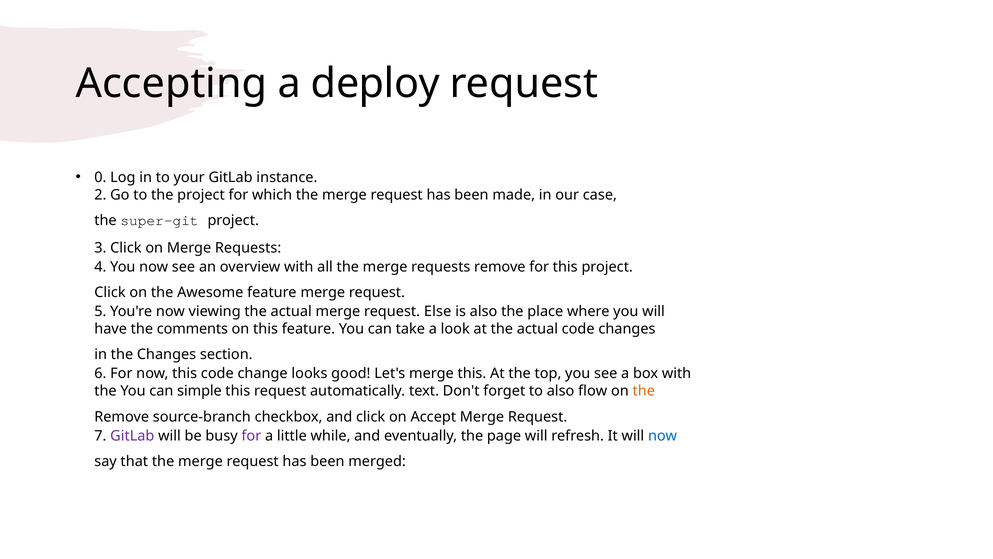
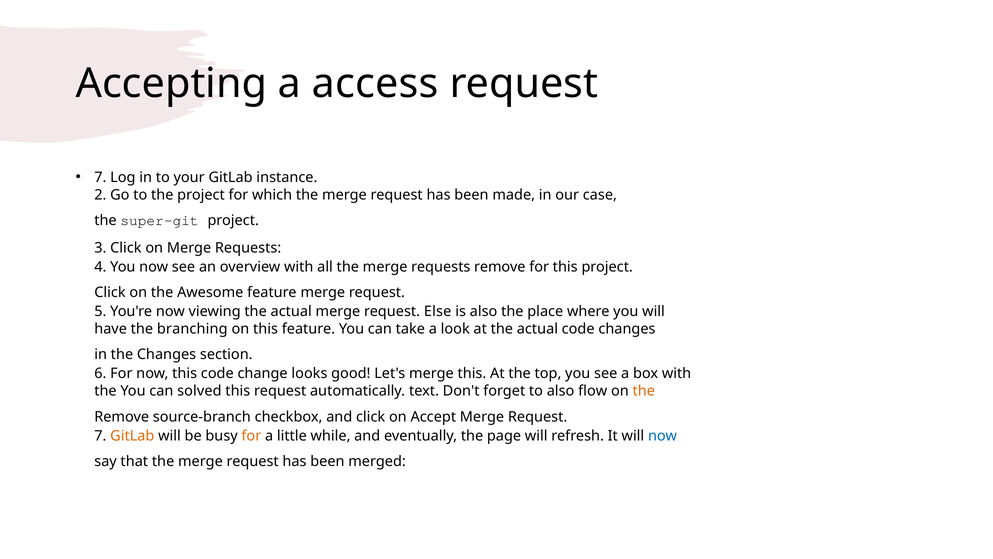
deploy: deploy -> access
0 at (100, 177): 0 -> 7
comments: comments -> branching
simple: simple -> solved
GitLab at (132, 435) colour: purple -> orange
for at (251, 435) colour: purple -> orange
